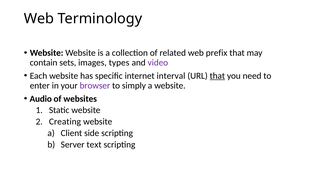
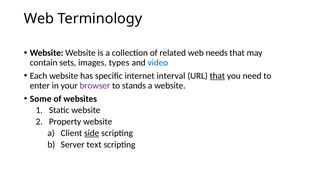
prefix: prefix -> needs
video colour: purple -> blue
simply: simply -> stands
Audio: Audio -> Some
Creating: Creating -> Property
side underline: none -> present
